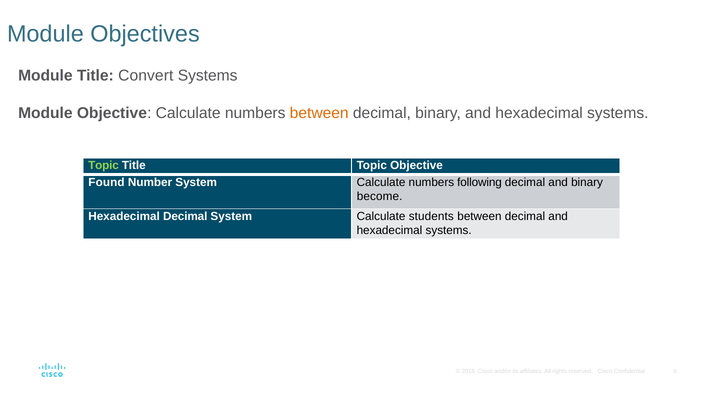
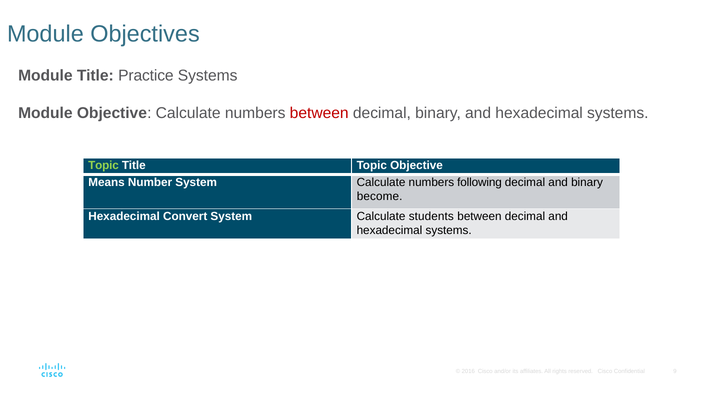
Convert: Convert -> Practice
between at (319, 113) colour: orange -> red
Found: Found -> Means
Hexadecimal Decimal: Decimal -> Convert
